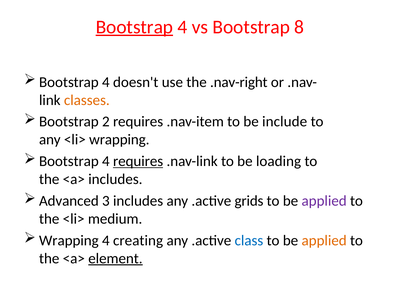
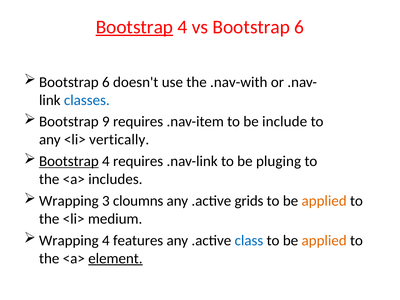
vs Bootstrap 8: 8 -> 6
4 at (106, 82): 4 -> 6
.nav-right: .nav-right -> .nav-with
classes colour: orange -> blue
2: 2 -> 9
<li> wrapping: wrapping -> vertically
Bootstrap at (69, 161) underline: none -> present
requires at (138, 161) underline: present -> none
loading: loading -> pluging
Advanced at (69, 201): Advanced -> Wrapping
3 includes: includes -> cloumns
applied at (324, 201) colour: purple -> orange
creating: creating -> features
